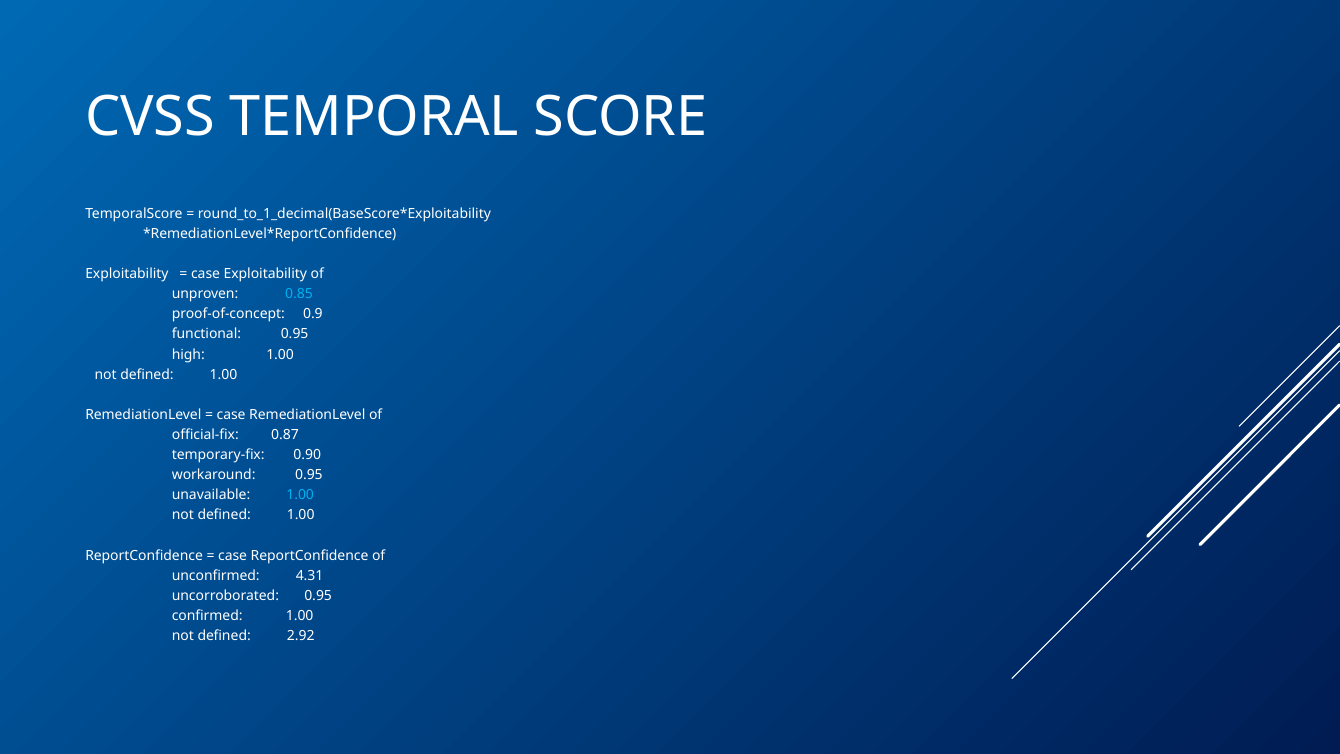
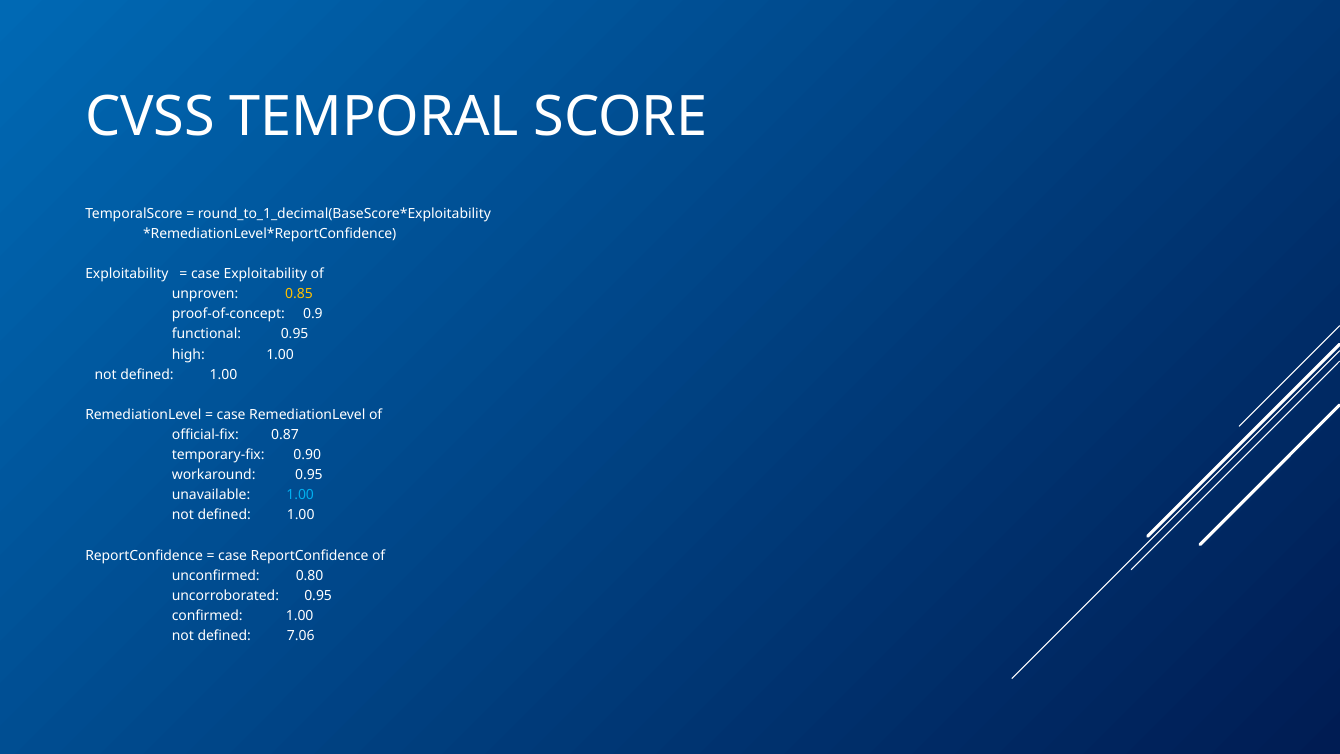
0.85 colour: light blue -> yellow
4.31: 4.31 -> 0.80
2.92: 2.92 -> 7.06
